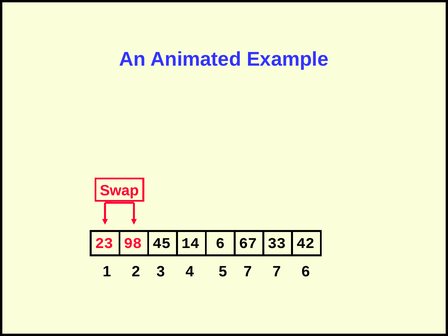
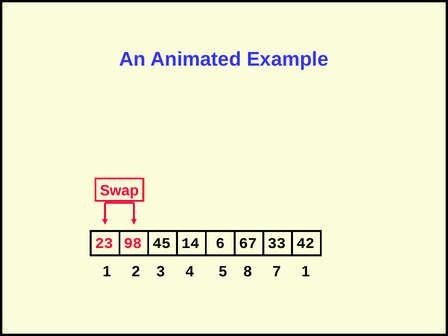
5 7: 7 -> 8
7 6: 6 -> 1
